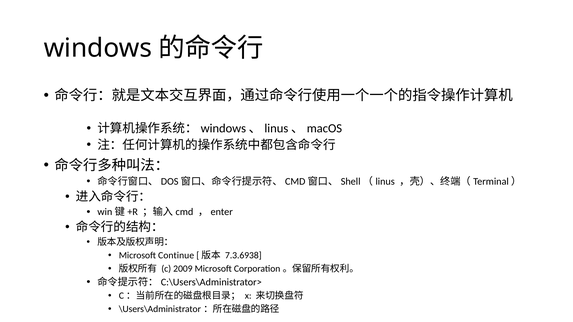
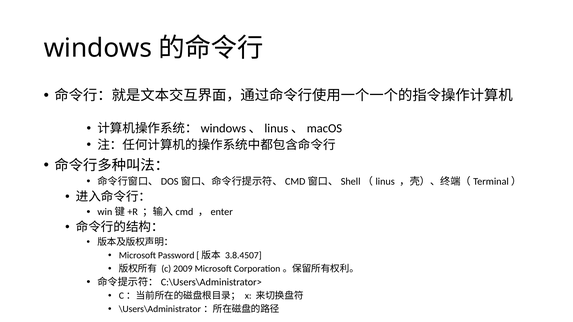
Continue: Continue -> Password
7.3.6938: 7.3.6938 -> 3.8.4507
